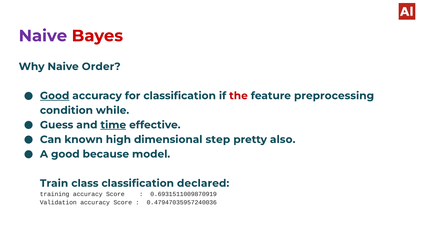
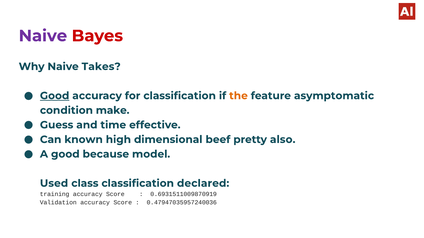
Order: Order -> Takes
the colour: red -> orange
preprocessing: preprocessing -> asymptomatic
while: while -> make
time underline: present -> none
step: step -> beef
Train: Train -> Used
